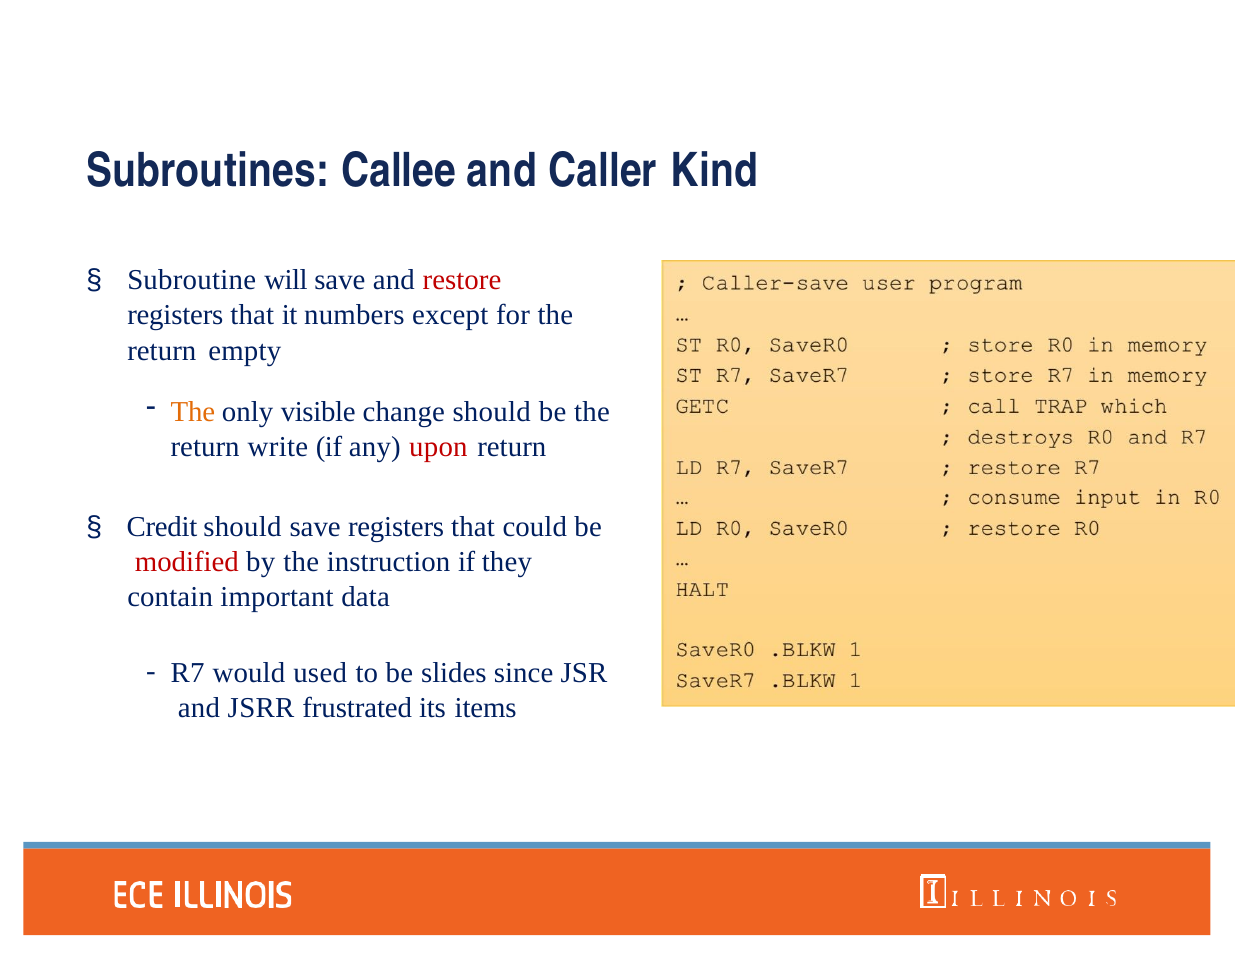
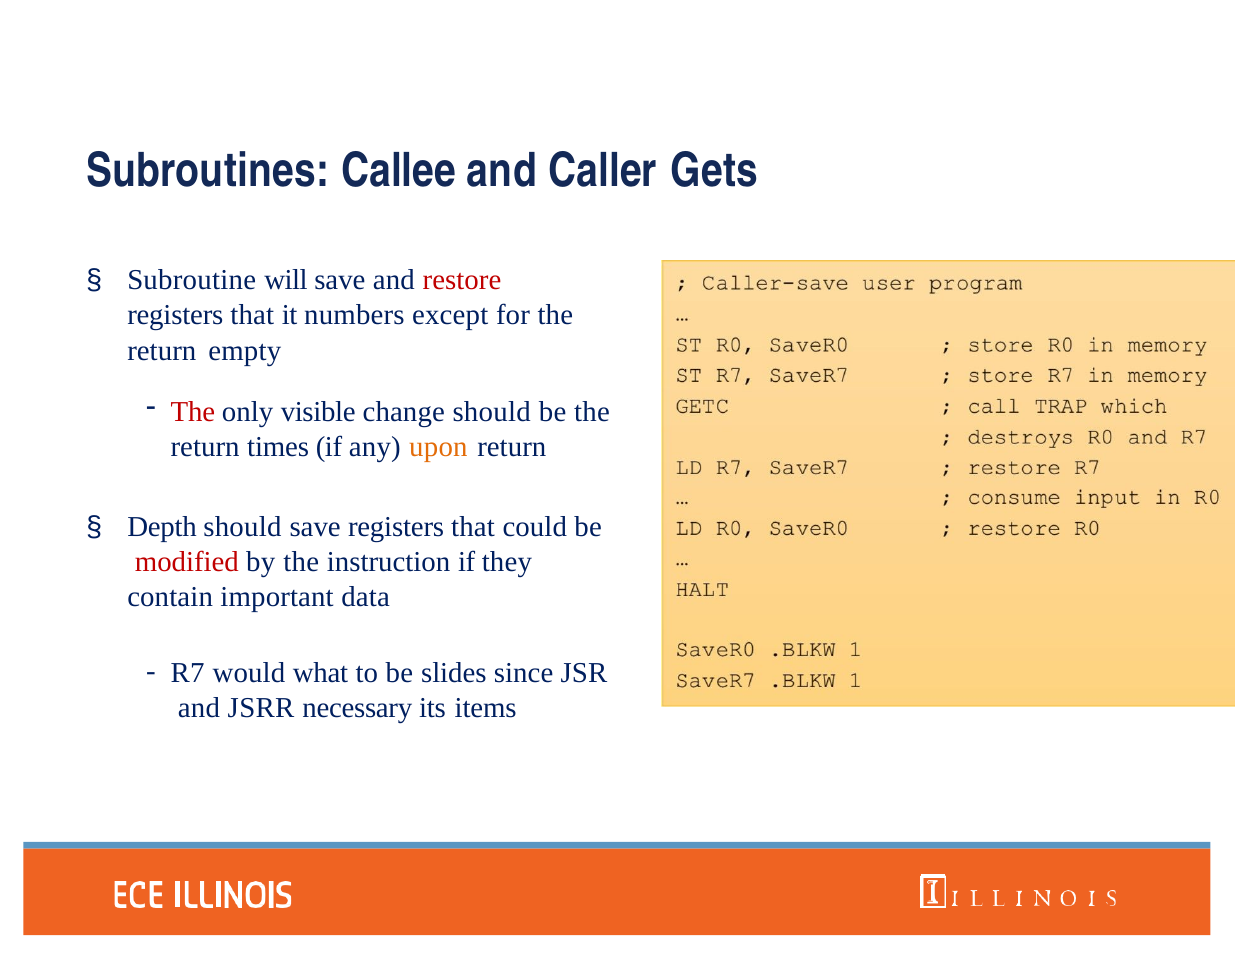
Kind: Kind -> Gets
The at (193, 412) colour: orange -> red
write: write -> times
upon colour: red -> orange
Credit: Credit -> Depth
used: used -> what
frustrated: frustrated -> necessary
